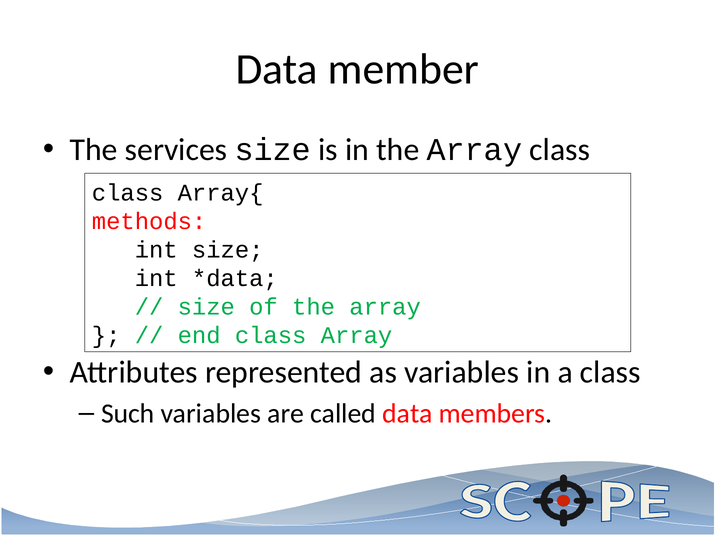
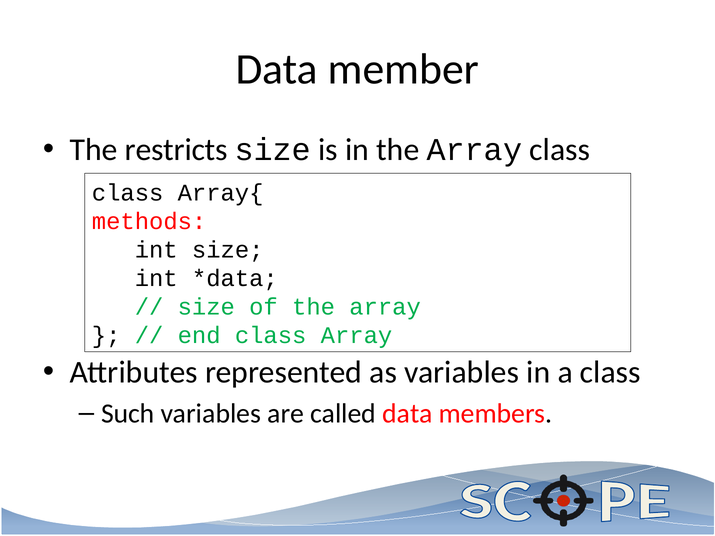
services: services -> restricts
